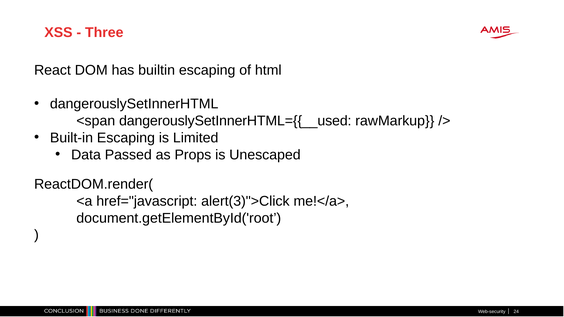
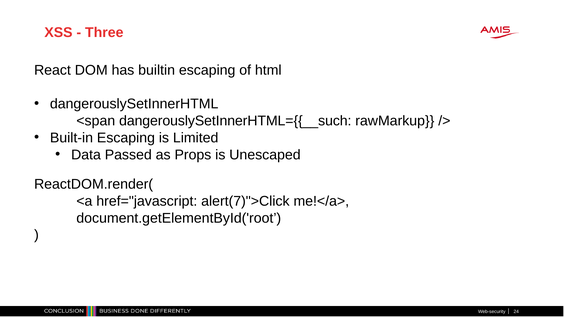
dangerouslySetInnerHTML={{__used: dangerouslySetInnerHTML={{__used -> dangerouslySetInnerHTML={{__such
alert(3)">Click: alert(3)">Click -> alert(7)">Click
